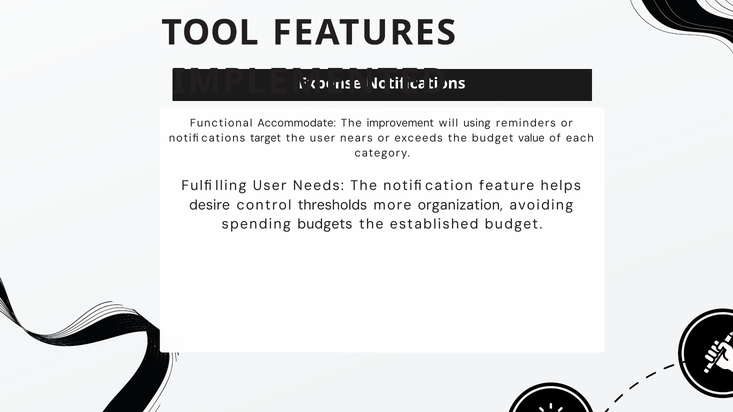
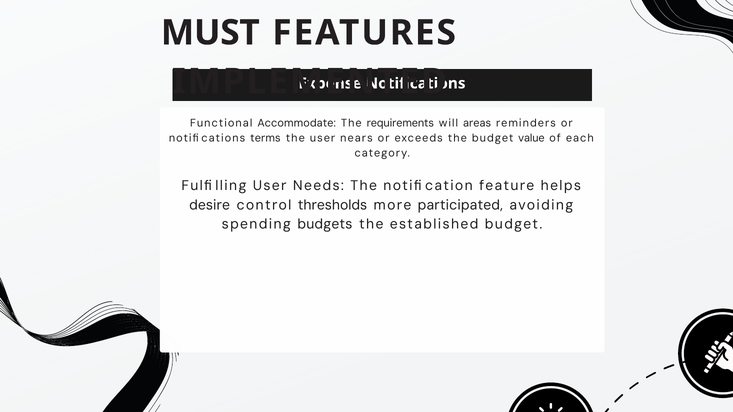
TOOL: TOOL -> MUST
improvement: improvement -> requirements
using: using -> areas
target: target -> terms
organization: organization -> participated
